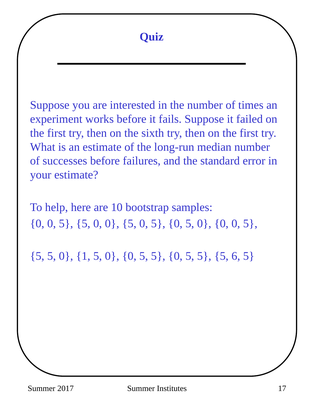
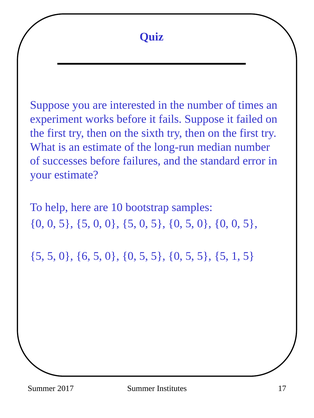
1: 1 -> 6
6: 6 -> 1
